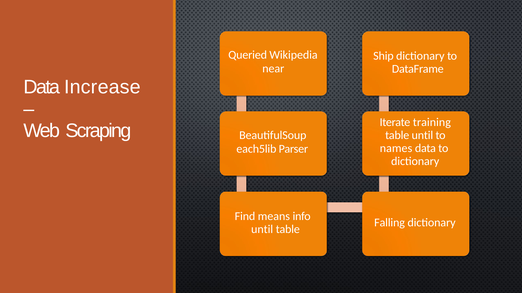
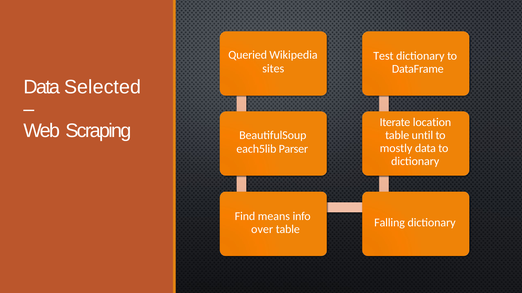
Ship: Ship -> Test
near: near -> sites
Increase: Increase -> Selected
training: training -> location
names: names -> mostly
until at (262, 230): until -> over
